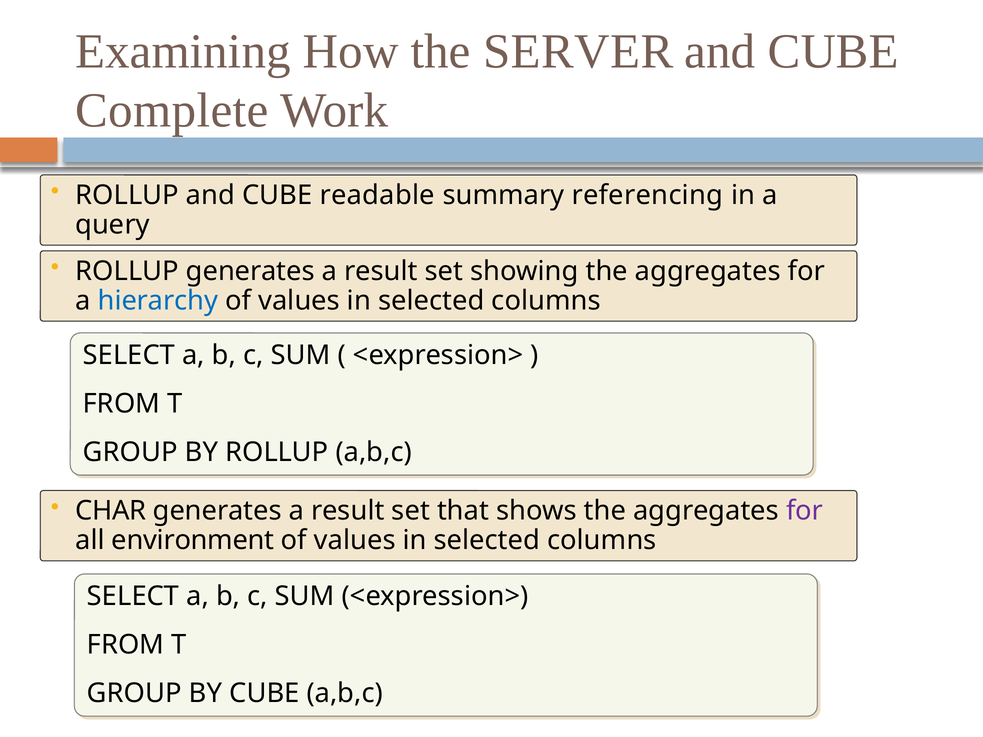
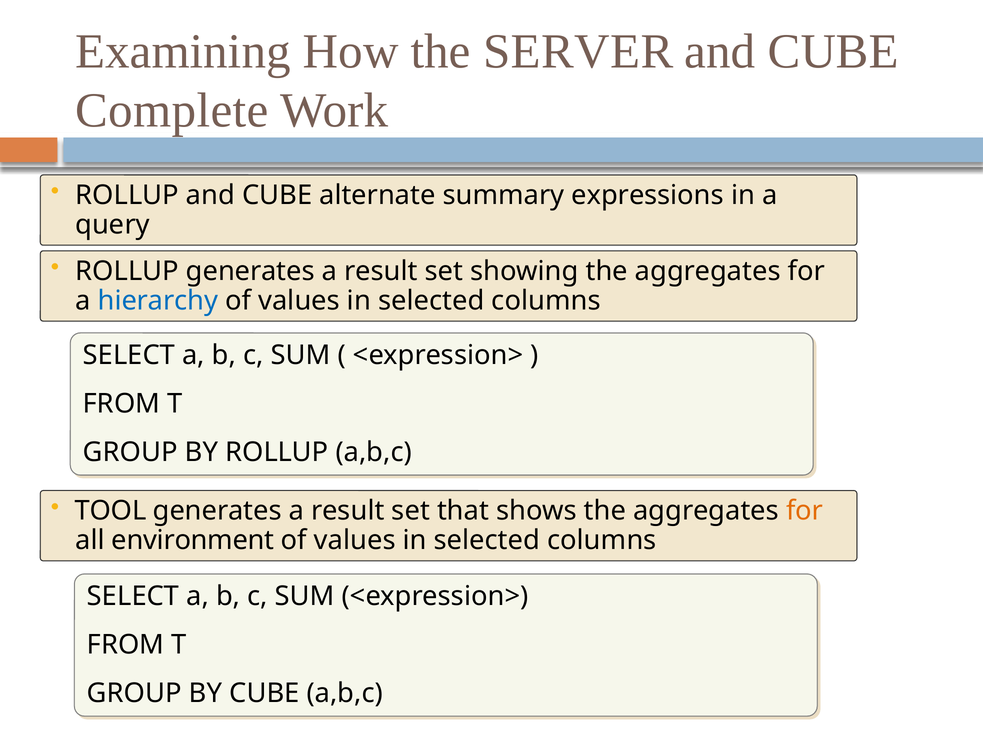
readable: readable -> alternate
referencing: referencing -> expressions
CHAR: CHAR -> TOOL
for at (805, 511) colour: purple -> orange
